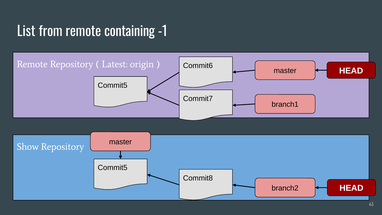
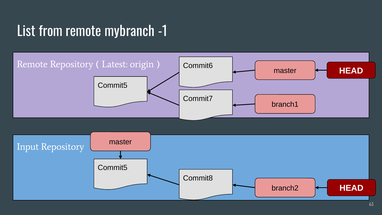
containing: containing -> mybranch
Show: Show -> Input
